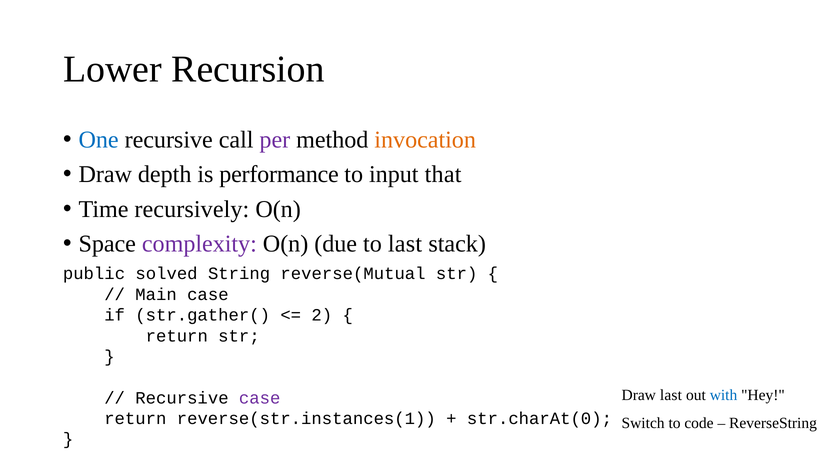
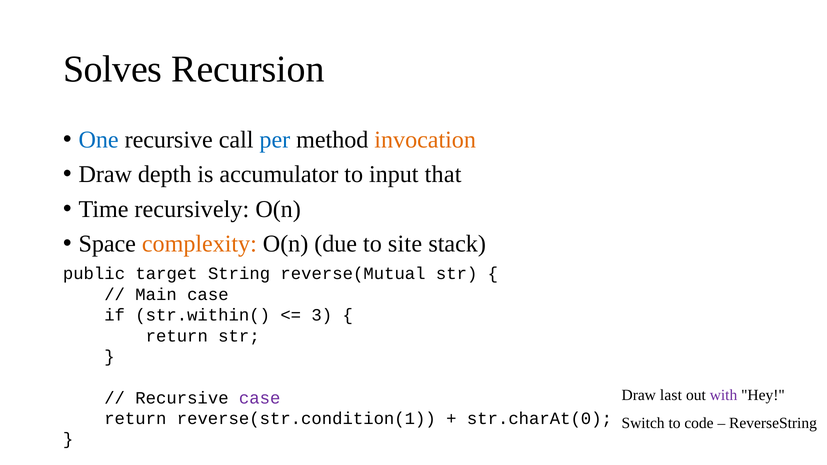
Lower: Lower -> Solves
per colour: purple -> blue
performance: performance -> accumulator
complexity colour: purple -> orange
to last: last -> site
solved: solved -> target
str.gather(: str.gather( -> str.within(
2: 2 -> 3
with colour: blue -> purple
reverse(str.instances(1: reverse(str.instances(1 -> reverse(str.condition(1
